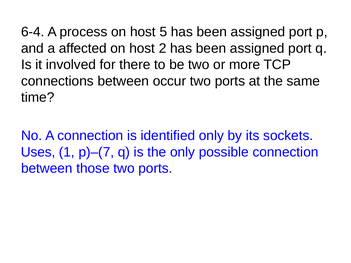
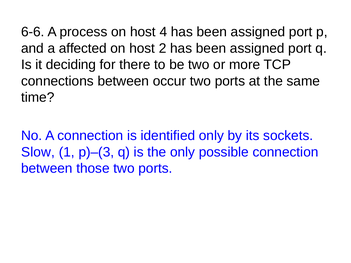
6-4: 6-4 -> 6-6
5: 5 -> 4
involved: involved -> deciding
Uses: Uses -> Slow
p)–(7: p)–(7 -> p)–(3
